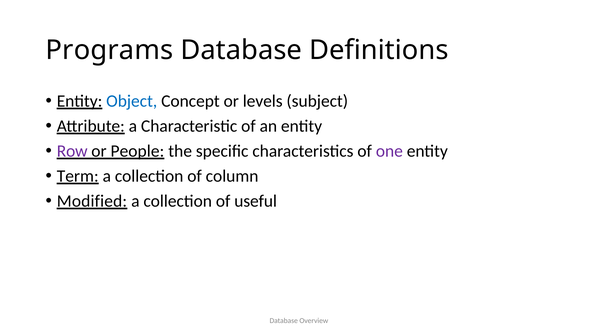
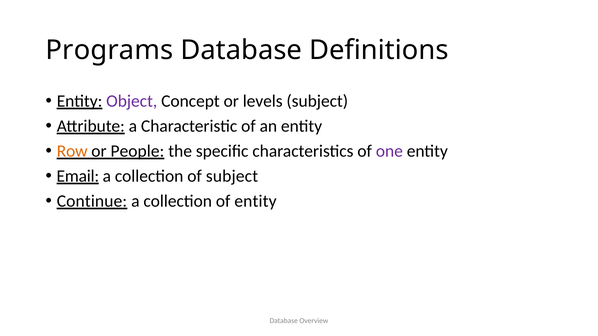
Object colour: blue -> purple
Row colour: purple -> orange
Term: Term -> Email
of column: column -> subject
Modified: Modified -> Continue
of useful: useful -> entity
